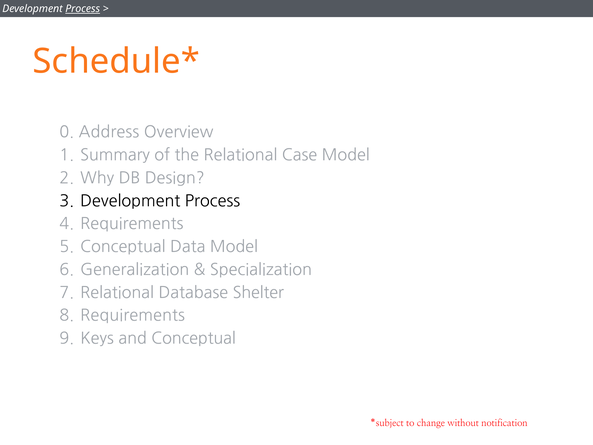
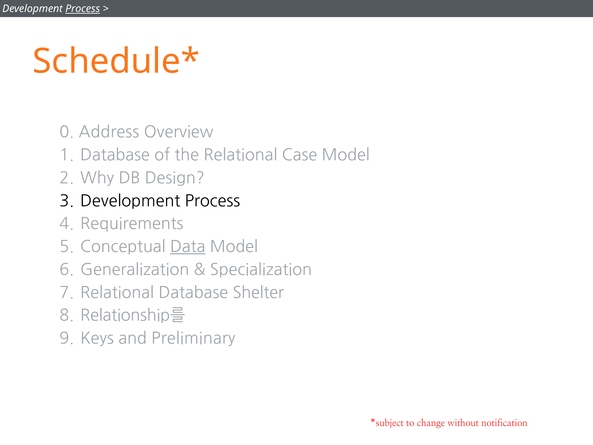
Summary at (115, 155): Summary -> Database
Data underline: none -> present
Requirements at (133, 315): Requirements -> Relationship를
and Conceptual: Conceptual -> Preliminary
